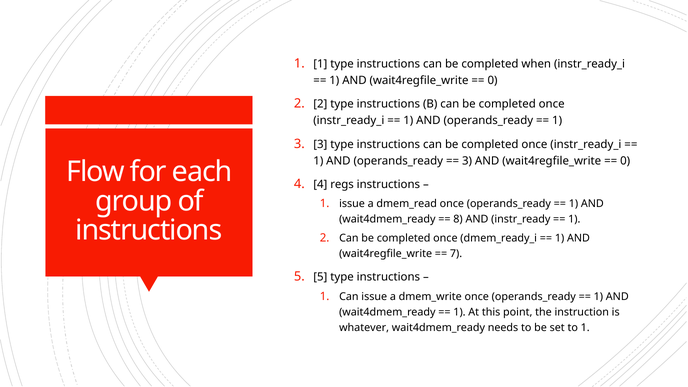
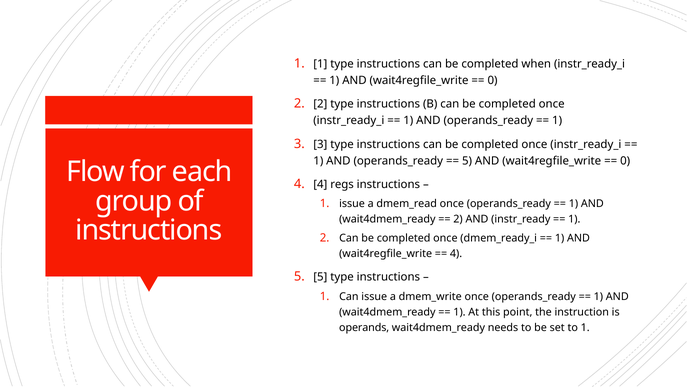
3 at (467, 161): 3 -> 5
8 at (458, 219): 8 -> 2
7 at (456, 254): 7 -> 4
whatever: whatever -> operands
